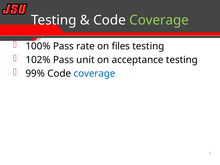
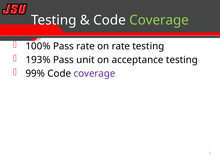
on files: files -> rate
102%: 102% -> 193%
coverage at (95, 74) colour: blue -> purple
